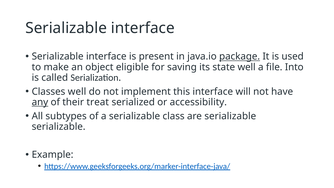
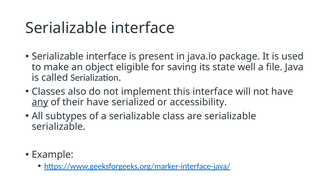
package underline: present -> none
Into: Into -> Java
Classes well: well -> also
their treat: treat -> have
